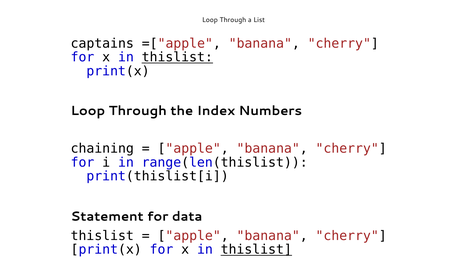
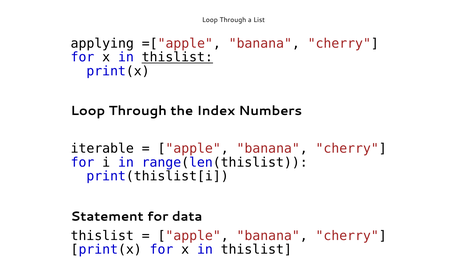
captains: captains -> applying
chaining: chaining -> iterable
thislist at (256, 249) underline: present -> none
